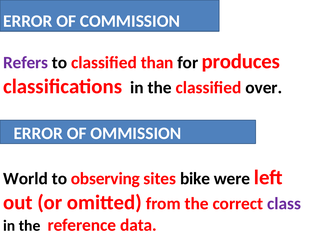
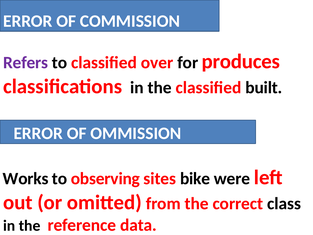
than: than -> over
over: over -> built
World: World -> Works
class colour: purple -> black
